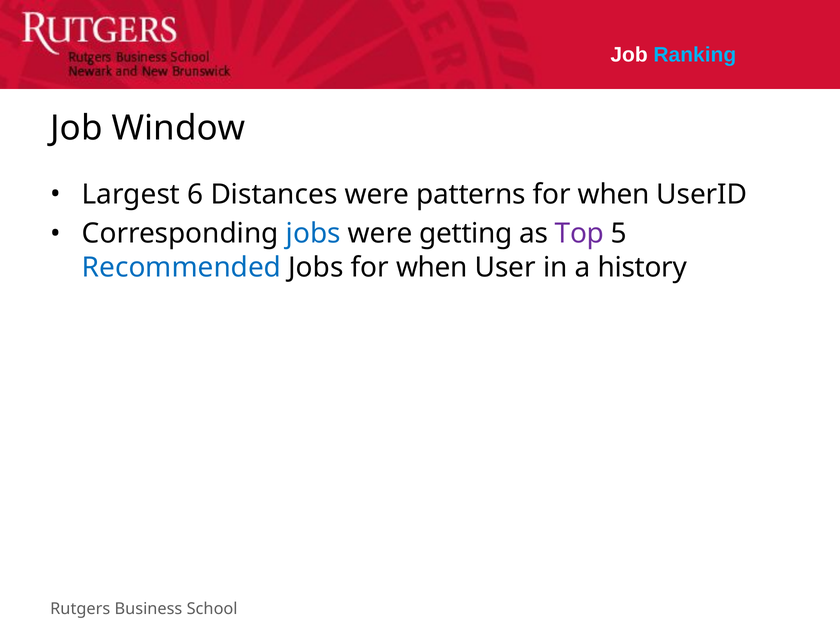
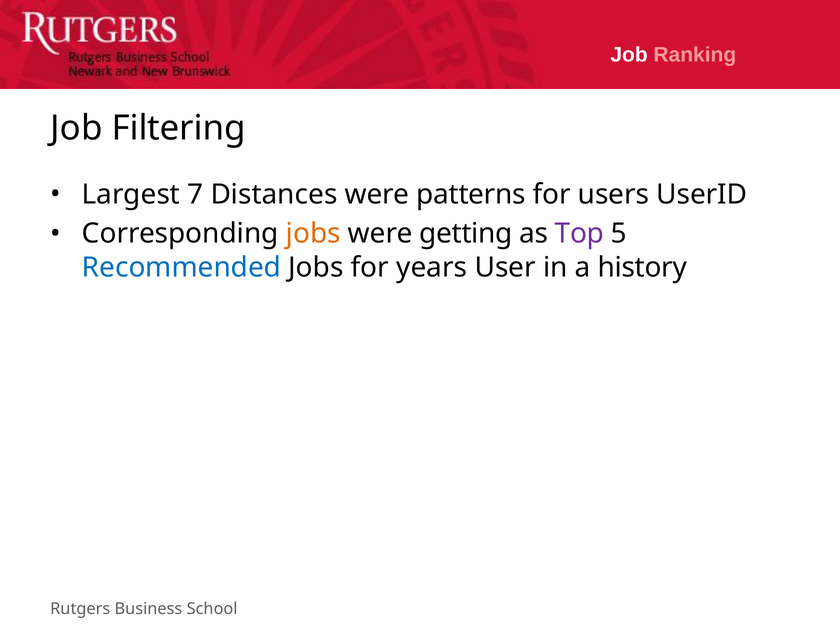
Ranking colour: light blue -> pink
Window: Window -> Filtering
6: 6 -> 7
when at (614, 194): when -> users
jobs at (313, 234) colour: blue -> orange
Jobs for when: when -> years
